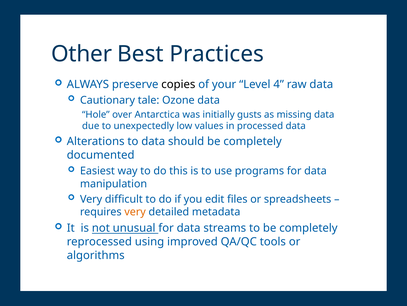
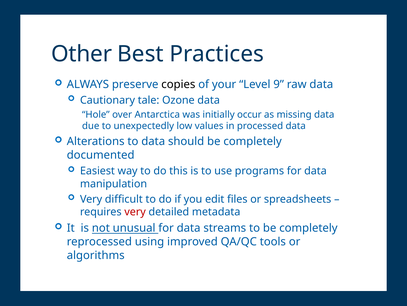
4: 4 -> 9
gusts: gusts -> occur
very at (135, 212) colour: orange -> red
